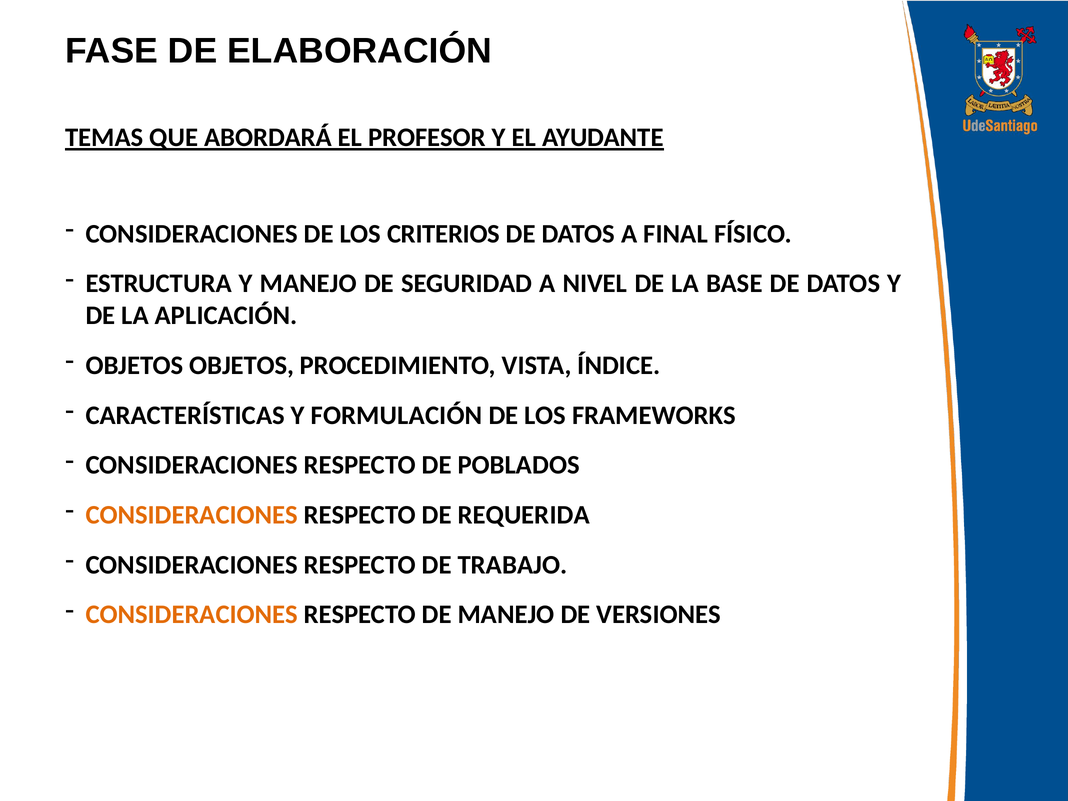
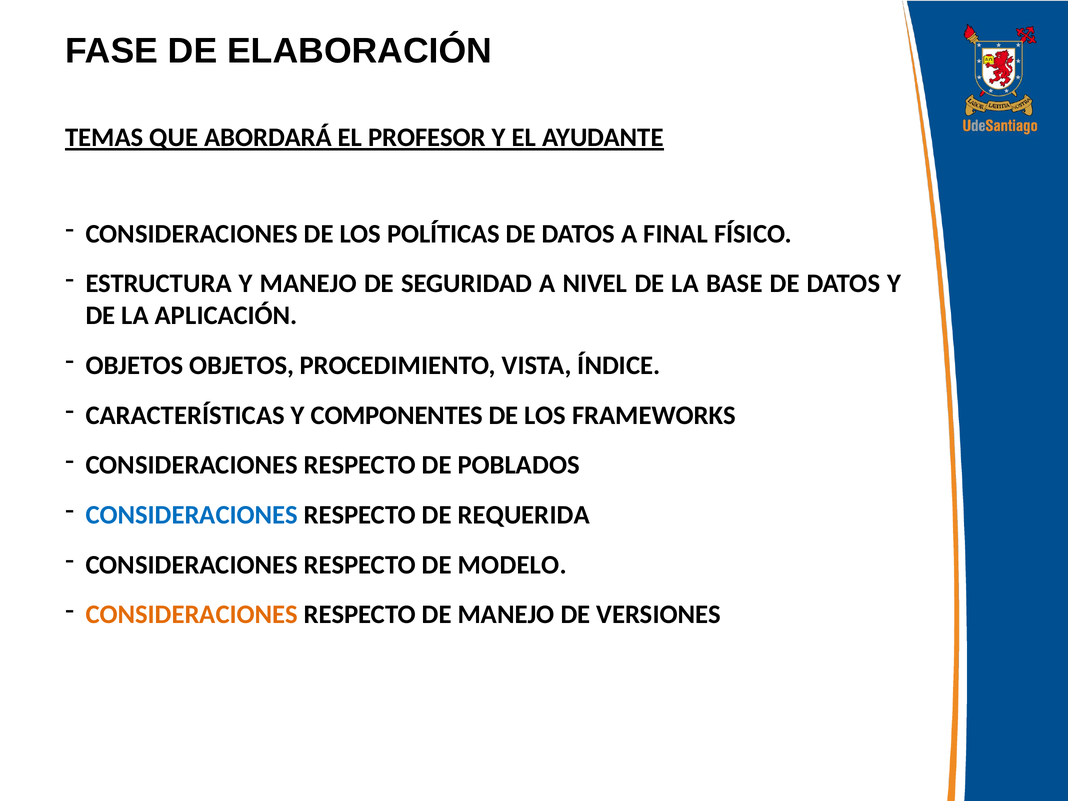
CRITERIOS: CRITERIOS -> POLÍTICAS
FORMULACIÓN: FORMULACIÓN -> COMPONENTES
CONSIDERACIONES at (192, 515) colour: orange -> blue
TRABAJO: TRABAJO -> MODELO
